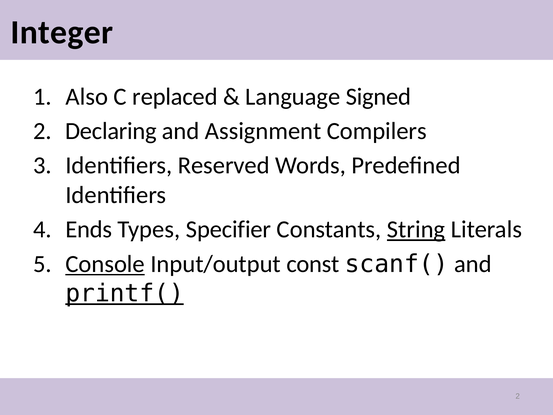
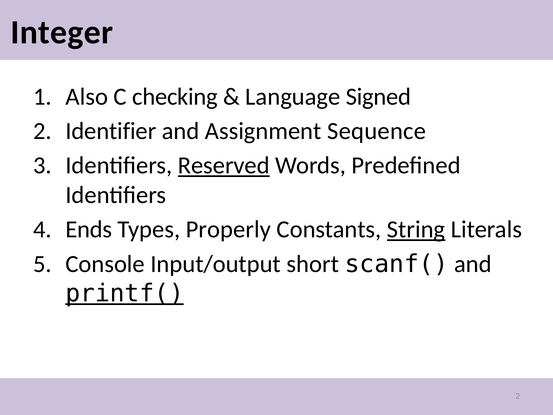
replaced: replaced -> checking
Declaring: Declaring -> Identifier
Compilers: Compilers -> Sequence
Reserved underline: none -> present
Specifier: Specifier -> Properly
Console underline: present -> none
const: const -> short
